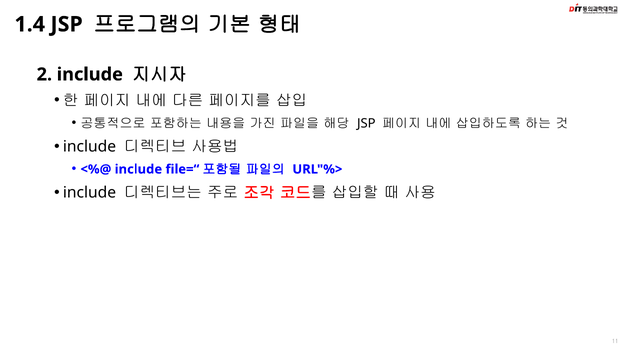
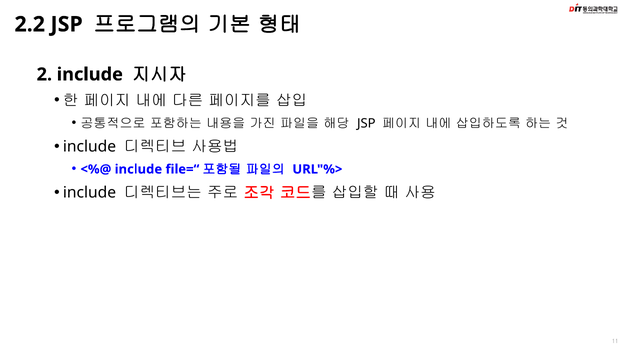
1.4: 1.4 -> 2.2
